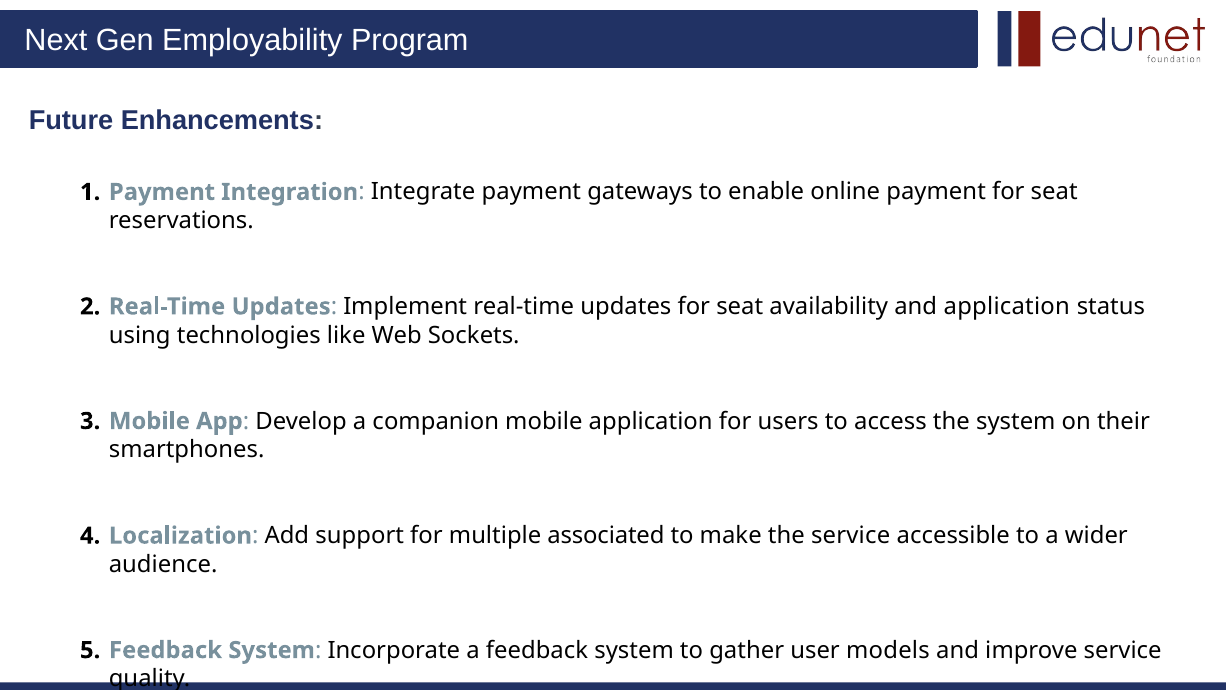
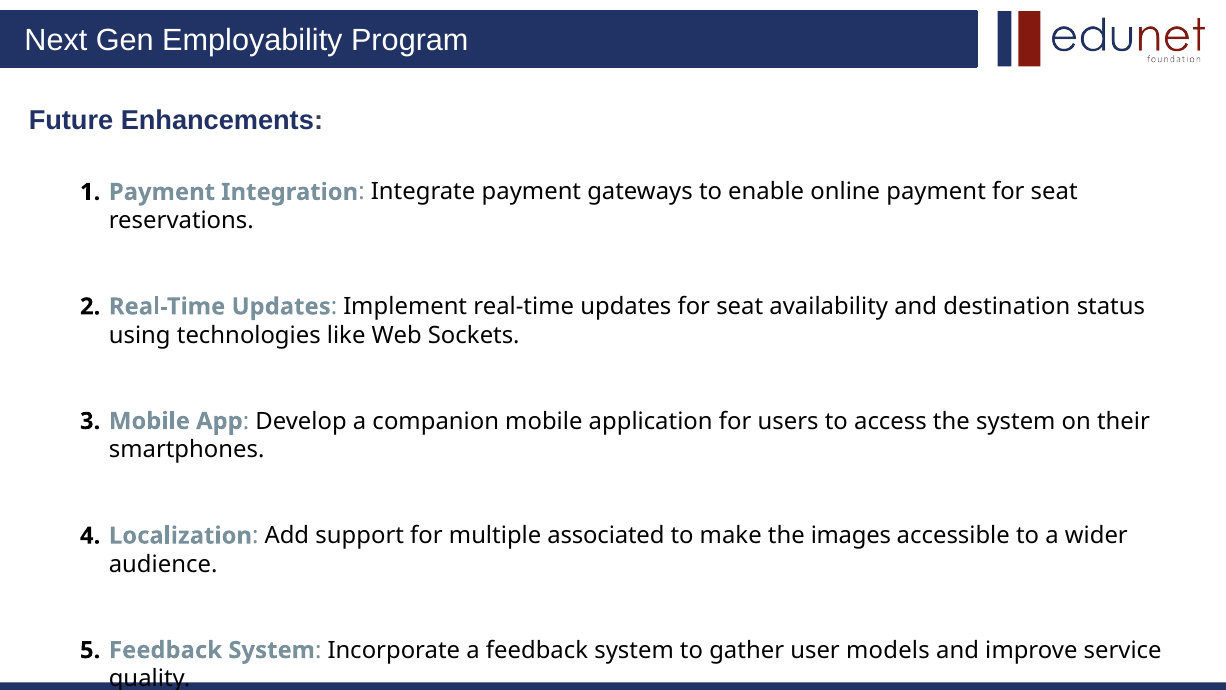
and application: application -> destination
the service: service -> images
